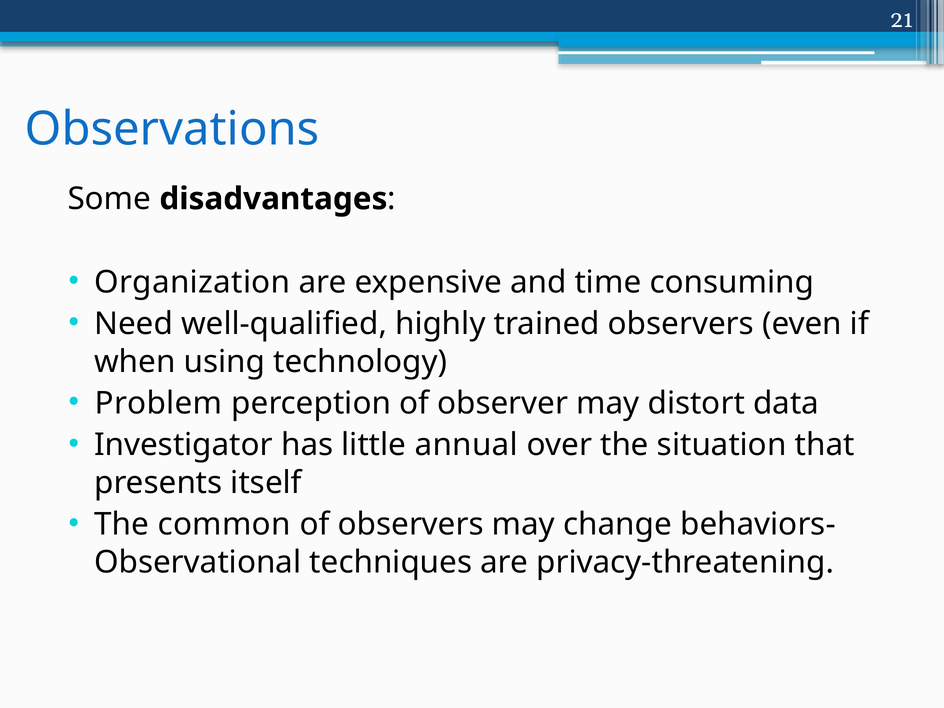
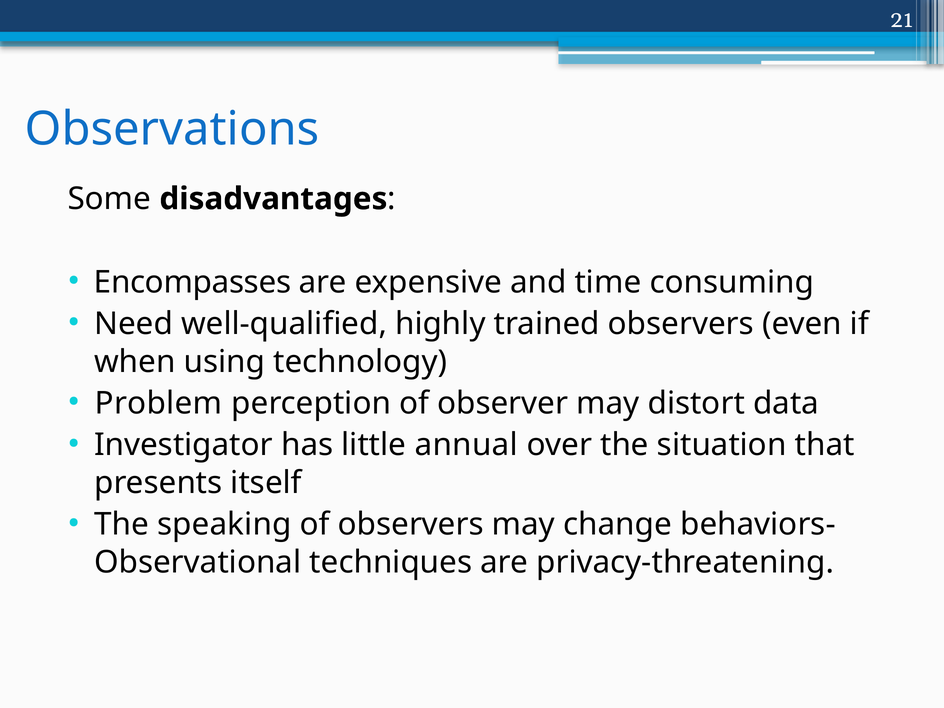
Organization: Organization -> Encompasses
common: common -> speaking
